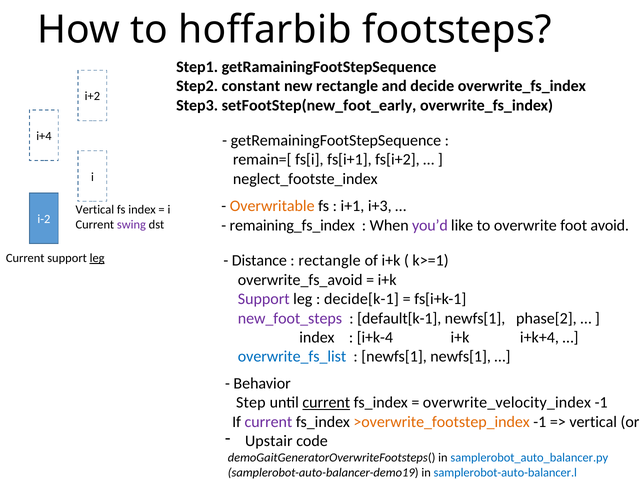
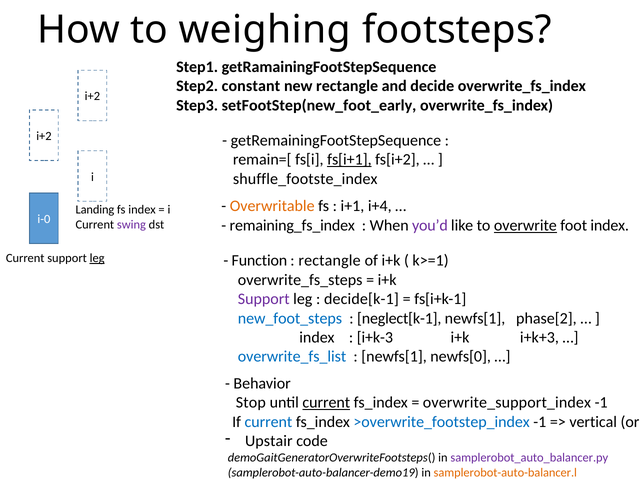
hoffarbib: hoffarbib -> weighing
i+4 at (44, 136): i+4 -> i+2
fs[i+1 underline: none -> present
neglect_footste_index: neglect_footste_index -> shuffle_footste_index
i+3: i+3 -> i+4
Vertical at (95, 210): Vertical -> Landing
i-2: i-2 -> i-0
overwrite underline: none -> present
foot avoid: avoid -> index
Distance: Distance -> Function
overwrite_fs_avoid: overwrite_fs_avoid -> overwrite_fs_steps
new_foot_steps colour: purple -> blue
default[k-1: default[k-1 -> neglect[k-1
i+k-4: i+k-4 -> i+k-3
i+k+4: i+k+4 -> i+k+3
newfs[1 newfs[1: newfs[1 -> newfs[0
Step: Step -> Stop
overwrite_velocity_index: overwrite_velocity_index -> overwrite_support_index
current at (268, 422) colour: purple -> blue
>overwrite_footstep_index colour: orange -> blue
samplerobot_auto_balancer.py colour: blue -> purple
samplerobot-auto-balancer.l colour: blue -> orange
